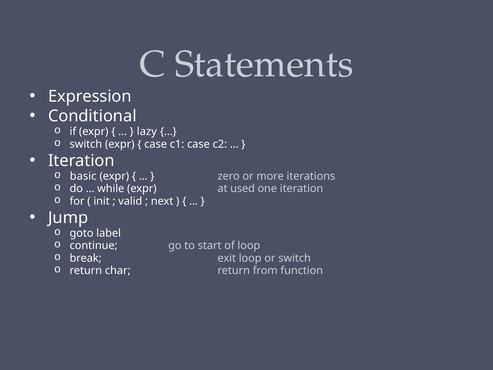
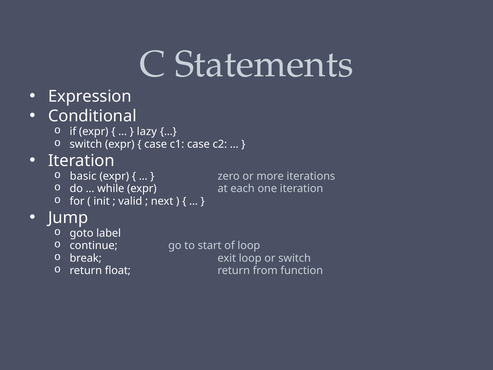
used: used -> each
char: char -> float
